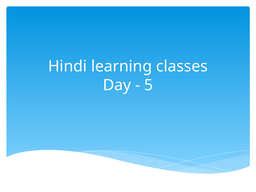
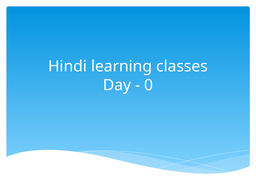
5: 5 -> 0
